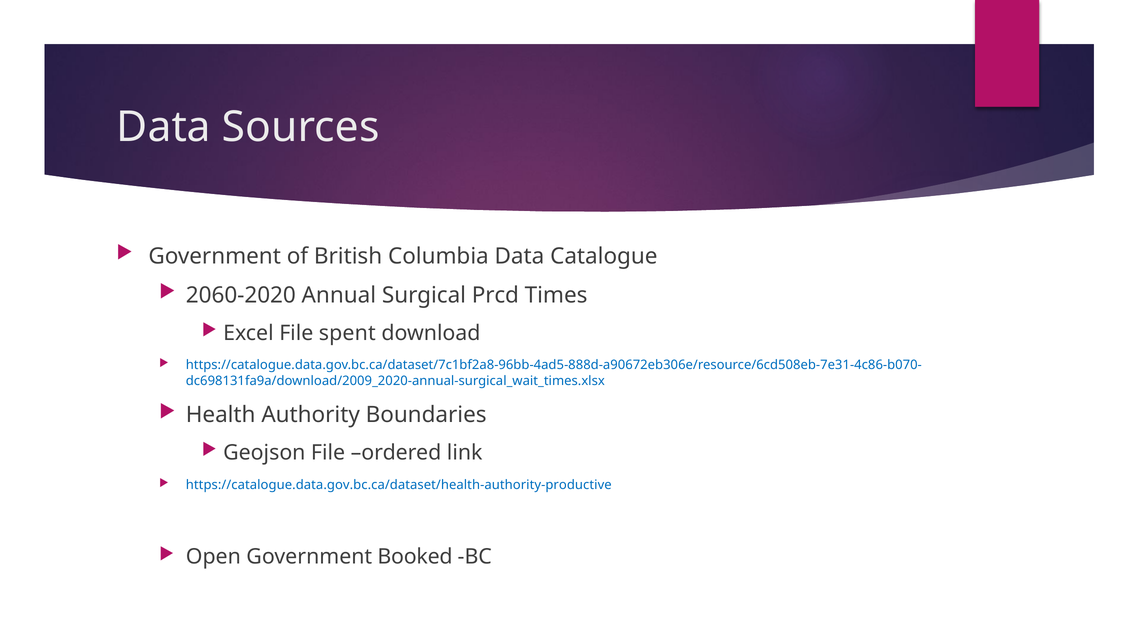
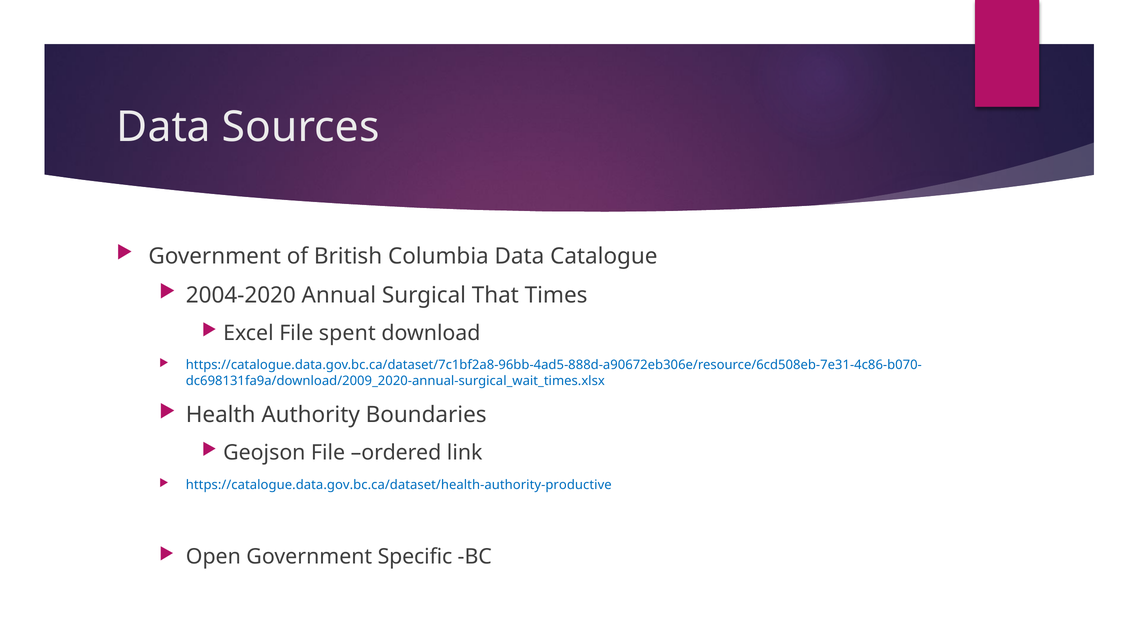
2060-2020: 2060-2020 -> 2004-2020
Prcd: Prcd -> That
Booked: Booked -> Specific
